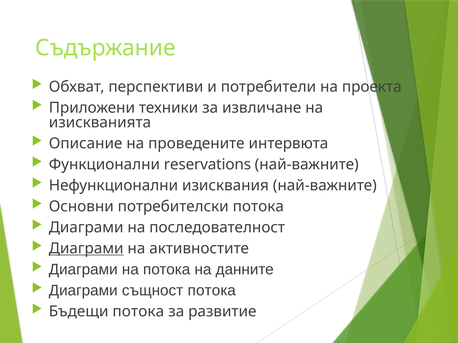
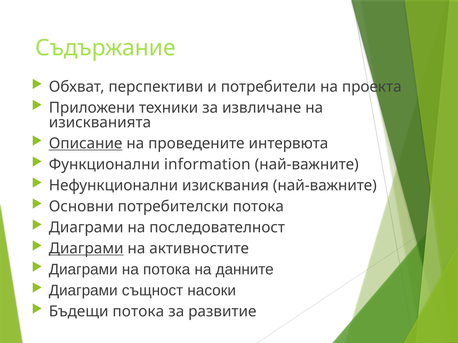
Описание underline: none -> present
reservations: reservations -> information
същност потока: потока -> насоки
